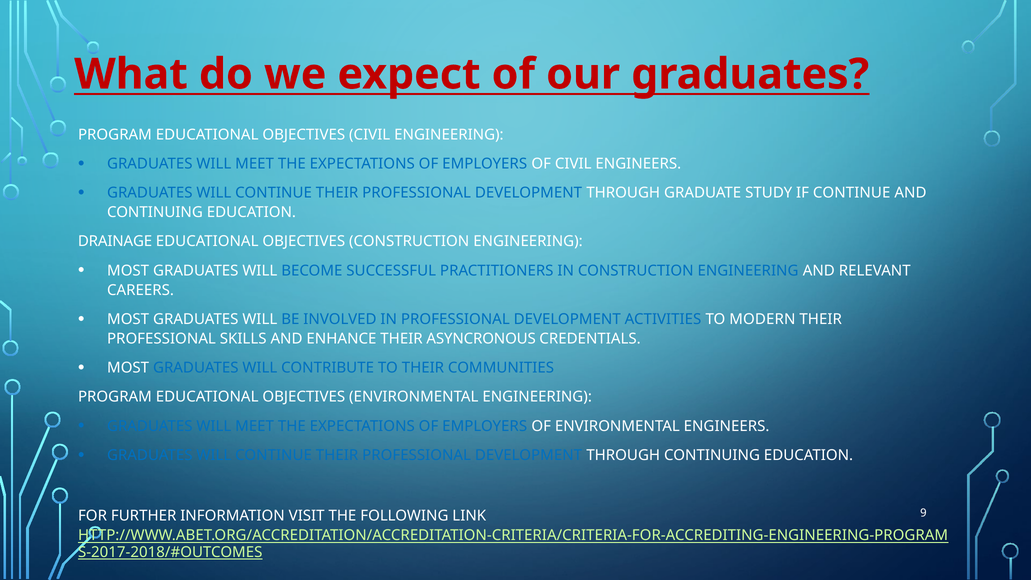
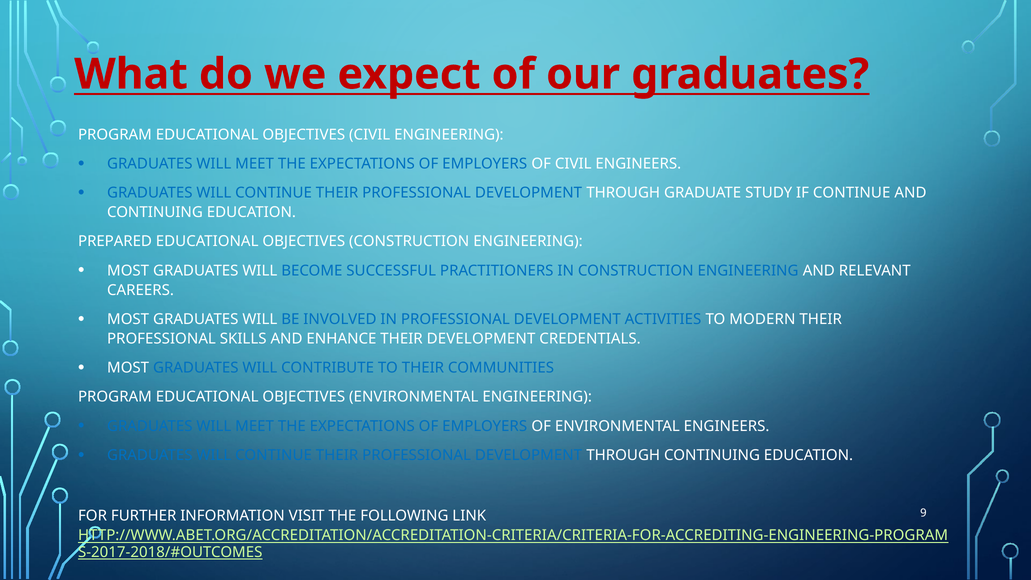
DRAINAGE: DRAINAGE -> PREPARED
THEIR ASYNCRONOUS: ASYNCRONOUS -> DEVELOPMENT
